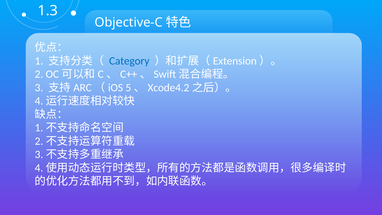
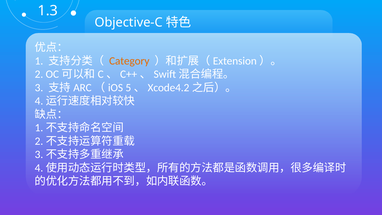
Category colour: blue -> orange
